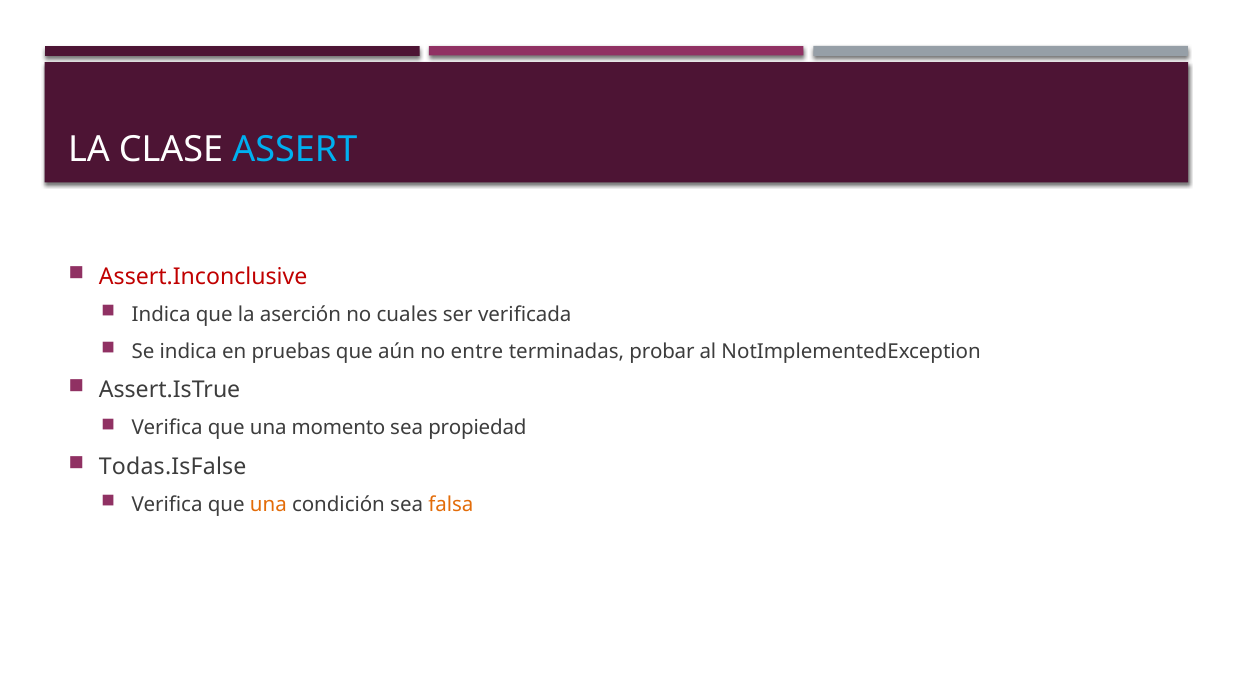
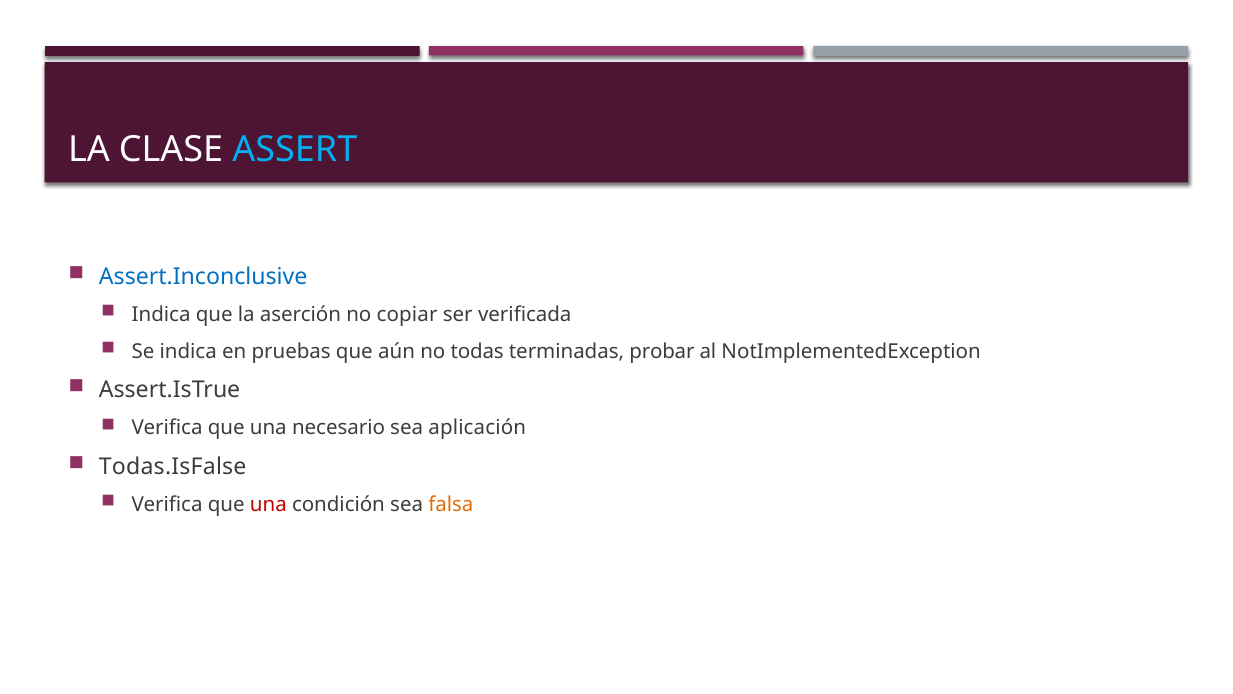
Assert.Inconclusive colour: red -> blue
cuales: cuales -> copiar
entre: entre -> todas
momento: momento -> necesario
propiedad: propiedad -> aplicación
una at (268, 504) colour: orange -> red
